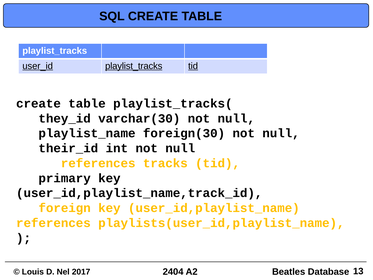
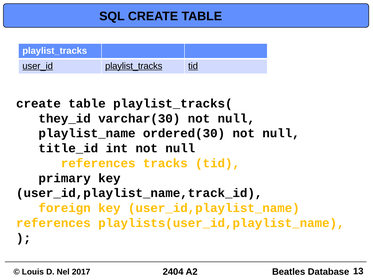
foreign(30: foreign(30 -> ordered(30
their_id: their_id -> title_id
